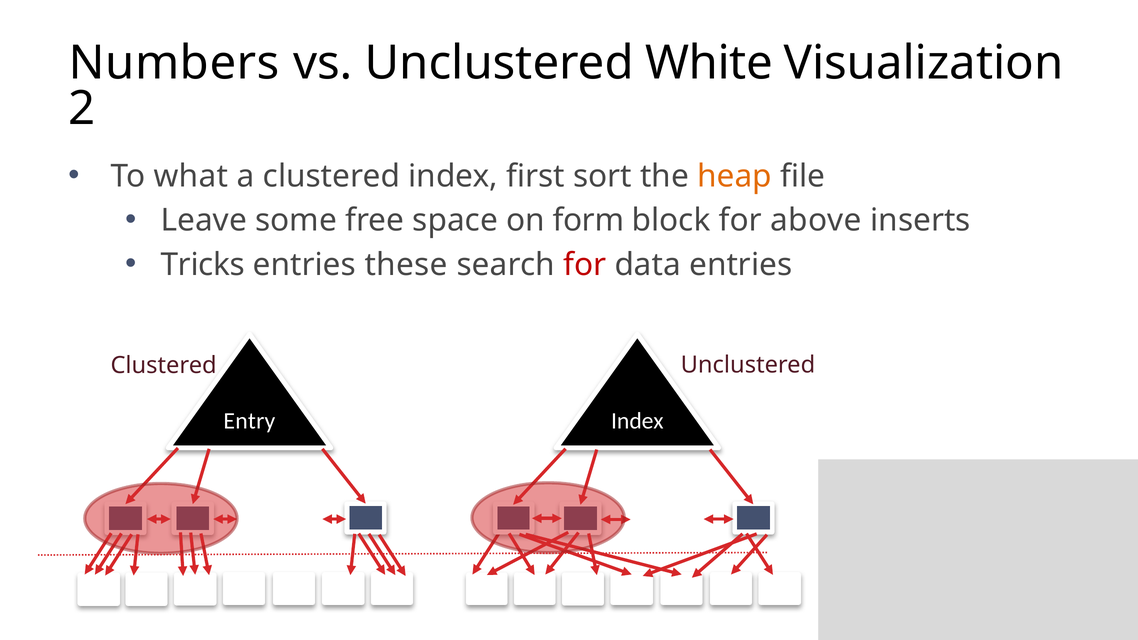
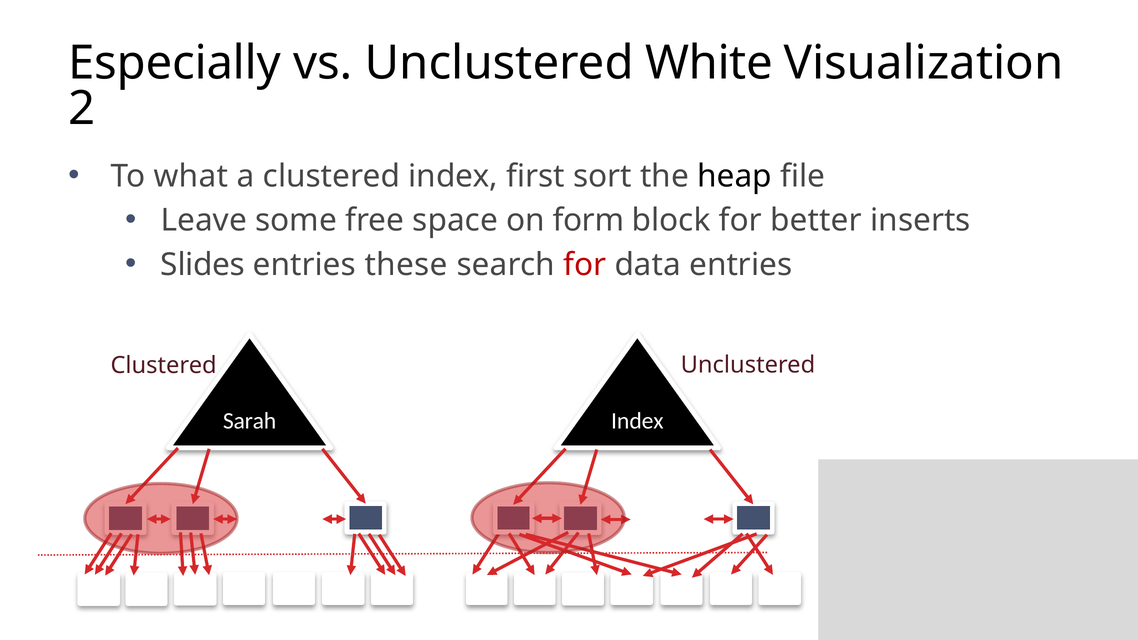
Numbers: Numbers -> Especially
heap colour: orange -> black
above: above -> better
Tricks: Tricks -> Slides
Entry: Entry -> Sarah
